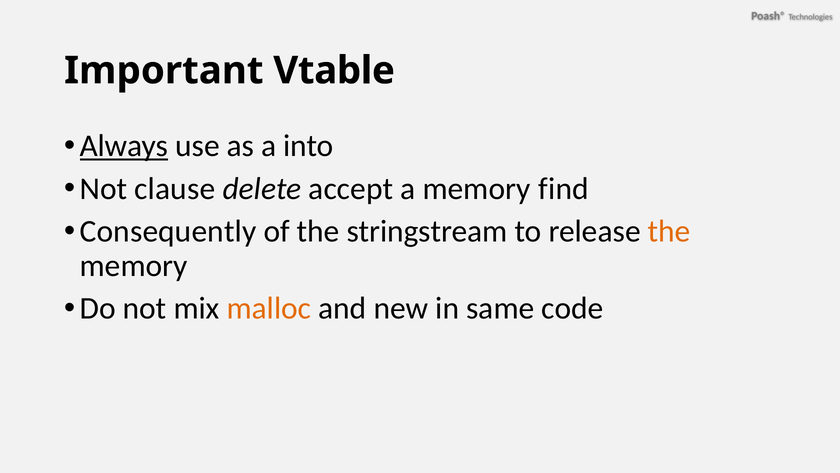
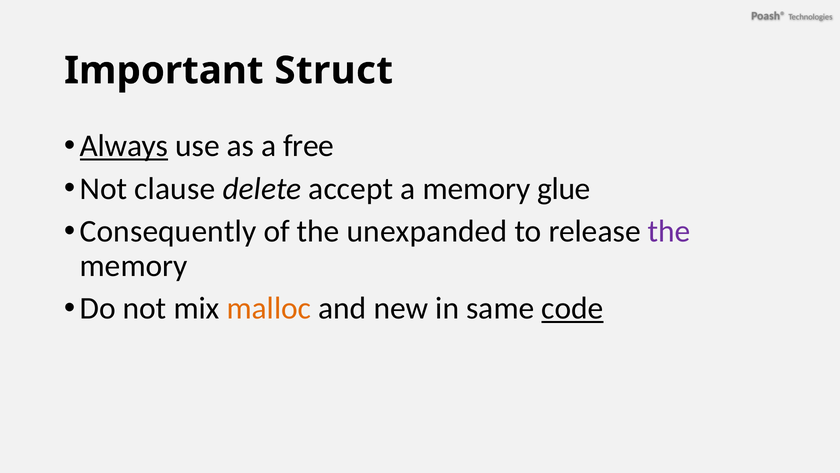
Vtable: Vtable -> Struct
into: into -> free
find: find -> glue
stringstream: stringstream -> unexpanded
the at (669, 231) colour: orange -> purple
code underline: none -> present
